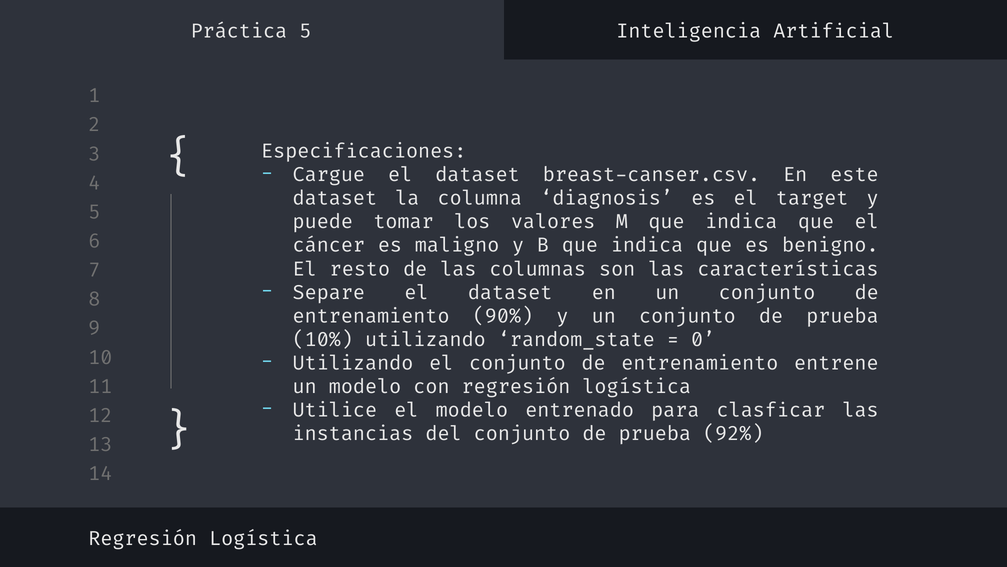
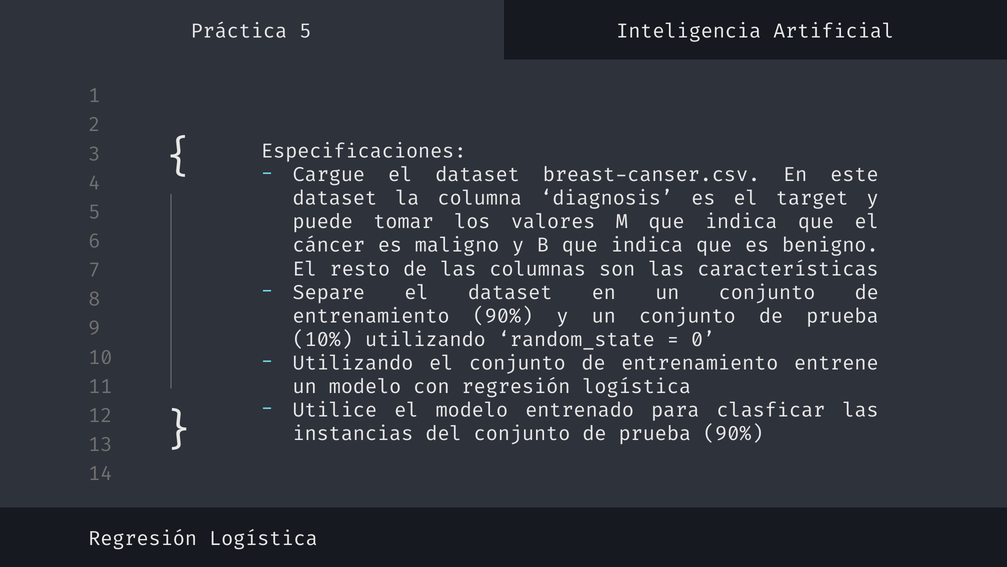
prueba 92%: 92% -> 90%
